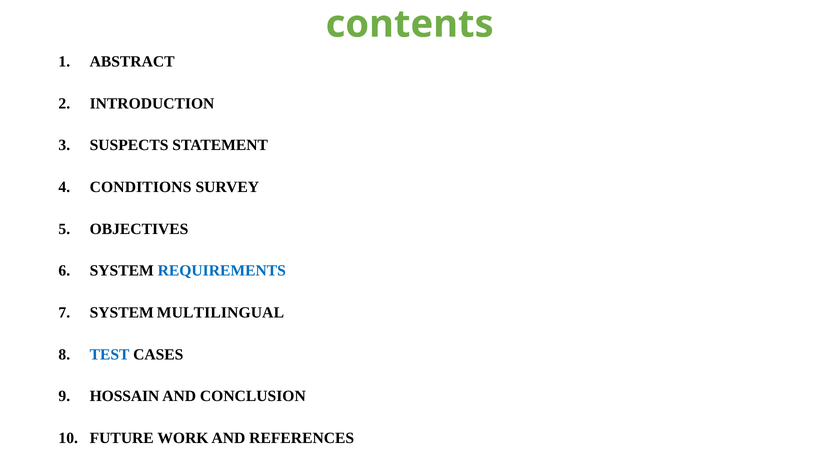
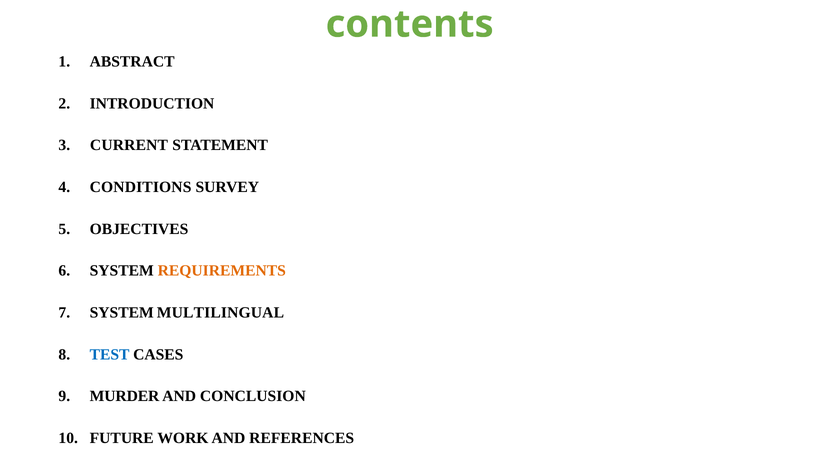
SUSPECTS: SUSPECTS -> CURRENT
REQUIREMENTS colour: blue -> orange
HOSSAIN: HOSSAIN -> MURDER
